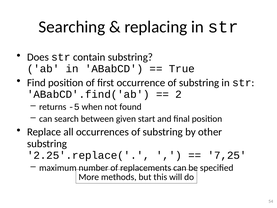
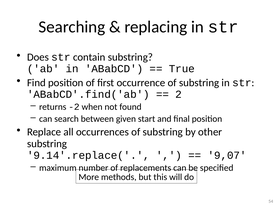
-5: -5 -> -2
2.25'.replace(: 2.25'.replace( -> 9.14'.replace(
7,25: 7,25 -> 9,07
